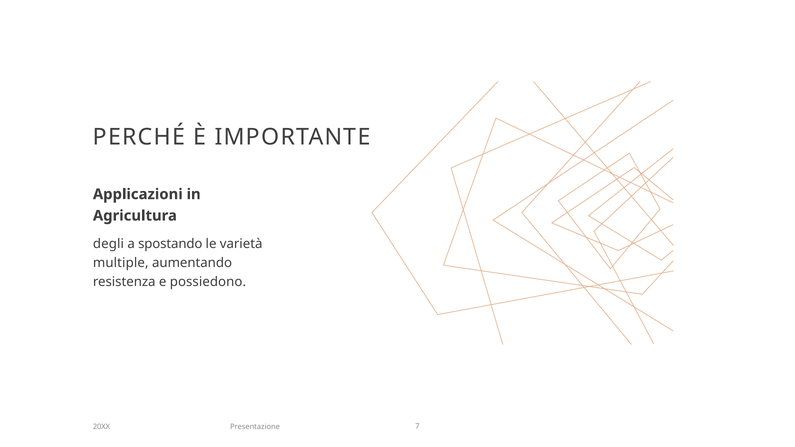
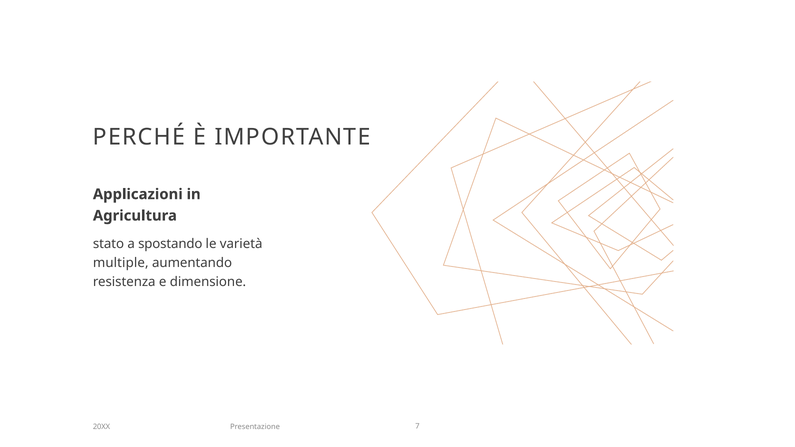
degli: degli -> stato
possiedono: possiedono -> dimensione
